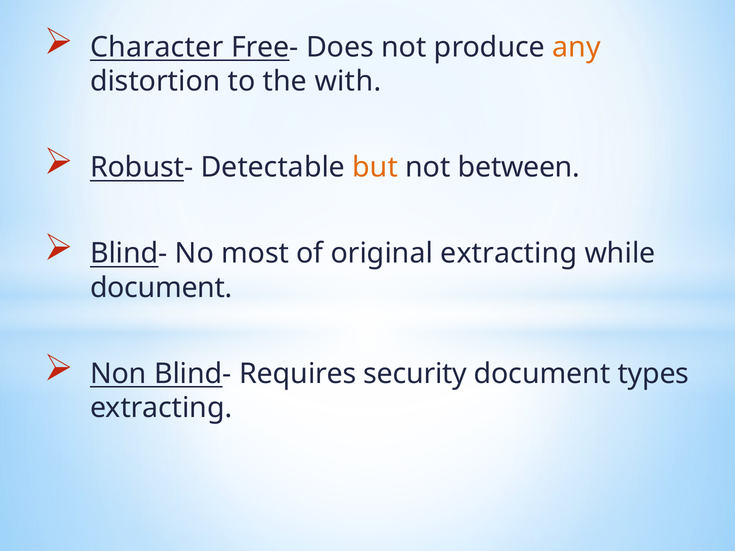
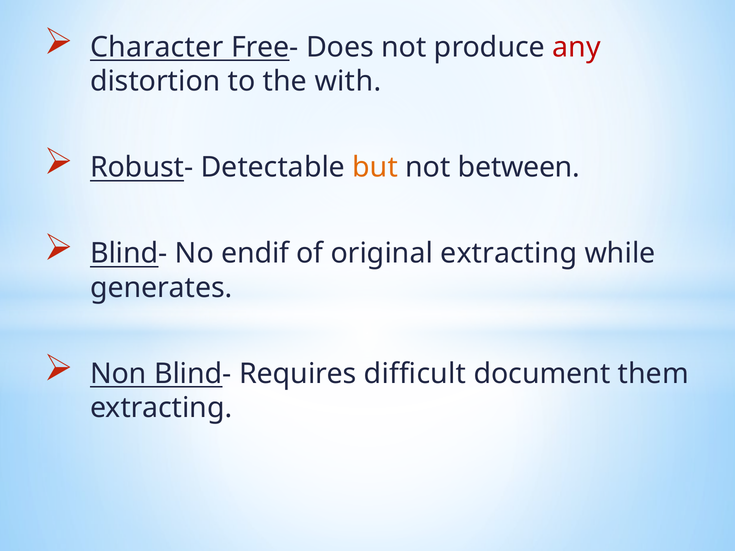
any colour: orange -> red
most: most -> endif
document at (161, 288): document -> generates
security: security -> difficult
types: types -> them
